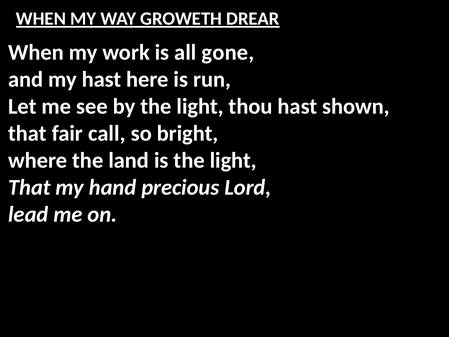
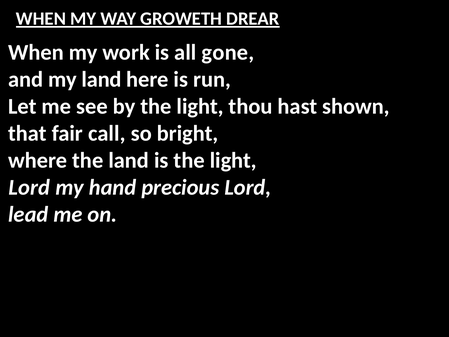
my hast: hast -> land
That at (29, 187): That -> Lord
